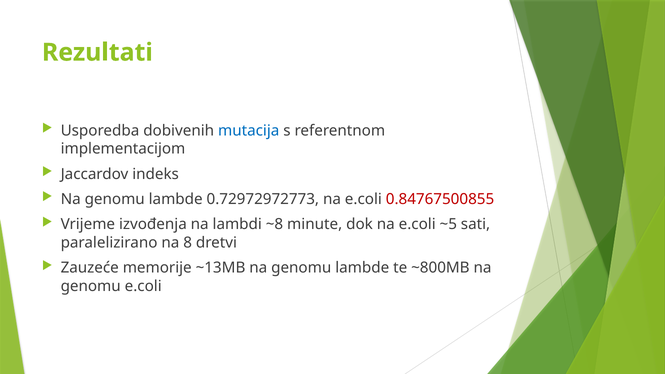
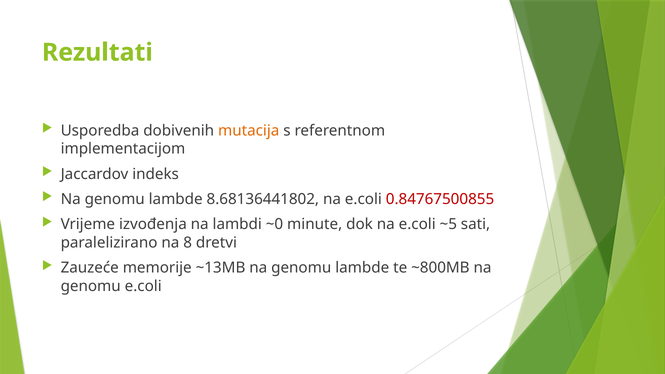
mutacija colour: blue -> orange
0.72972972773: 0.72972972773 -> 8.68136441802
~8: ~8 -> ~0
